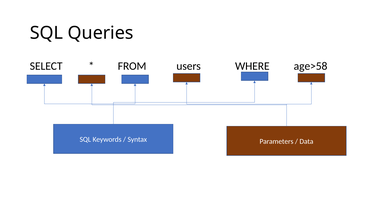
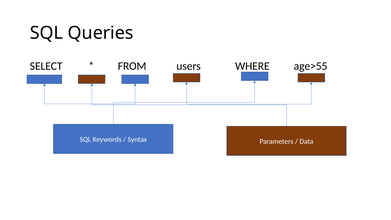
age>58: age>58 -> age>55
